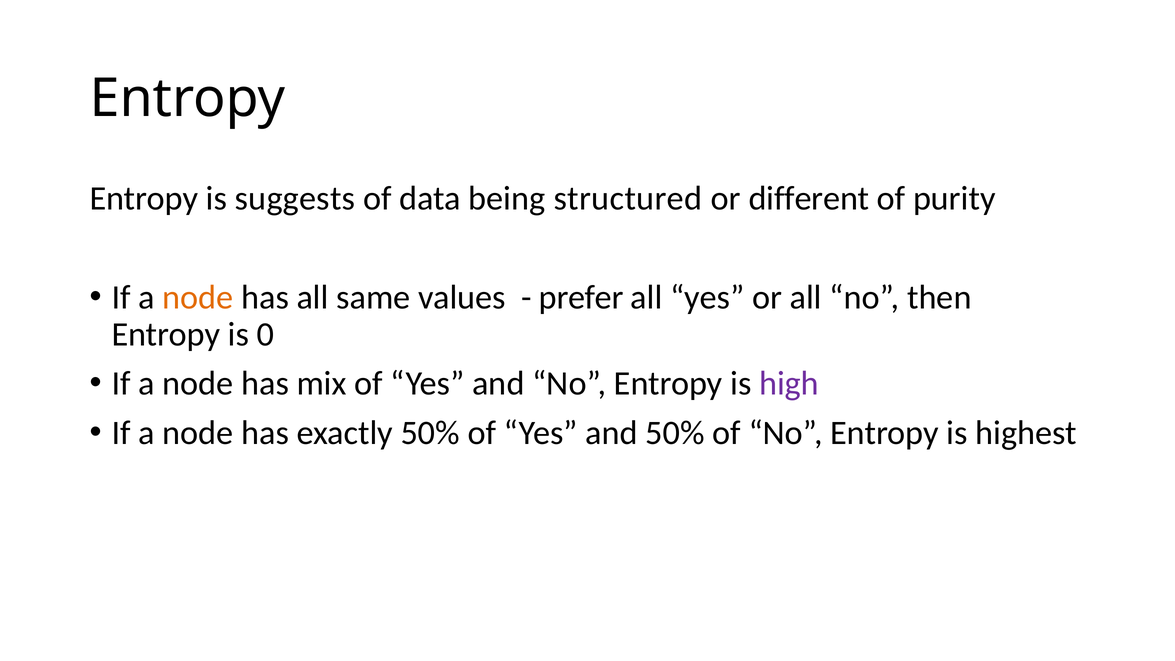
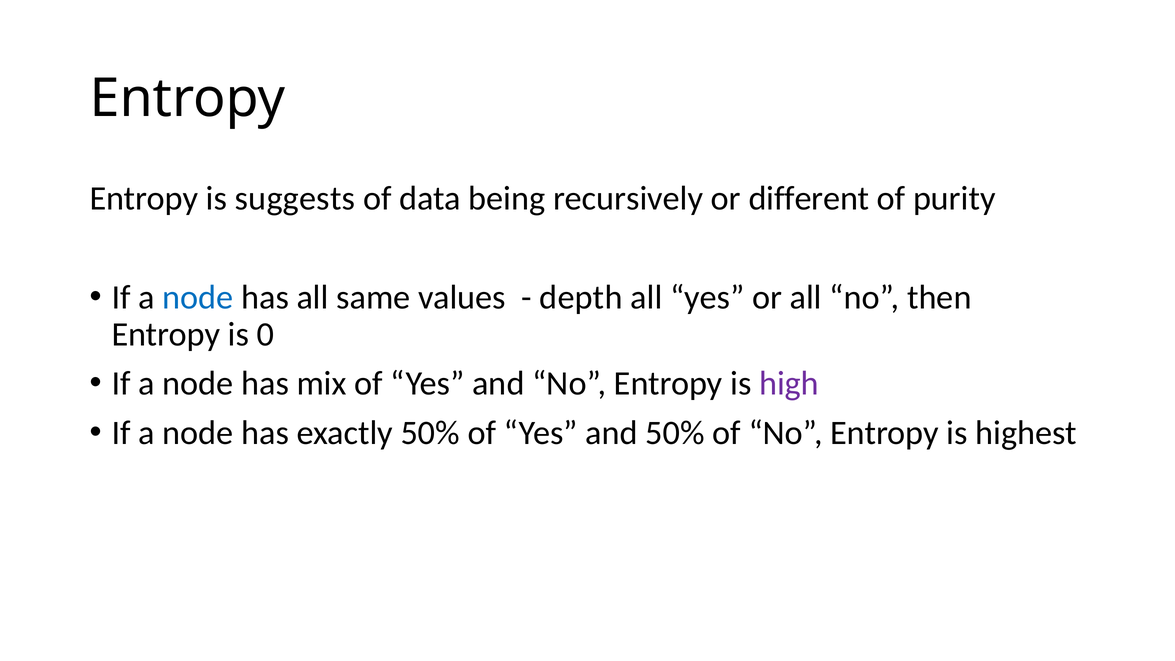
structured: structured -> recursively
node at (198, 297) colour: orange -> blue
prefer: prefer -> depth
